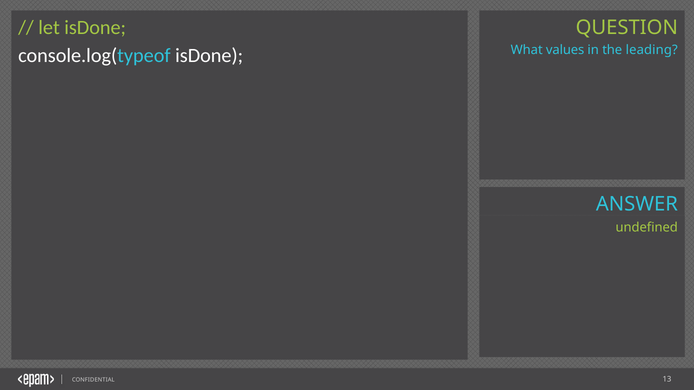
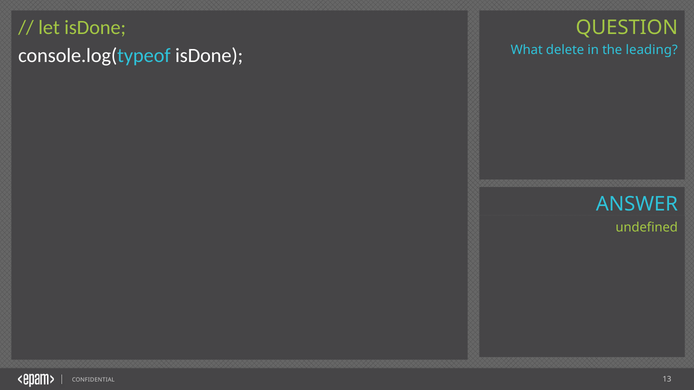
values: values -> delete
